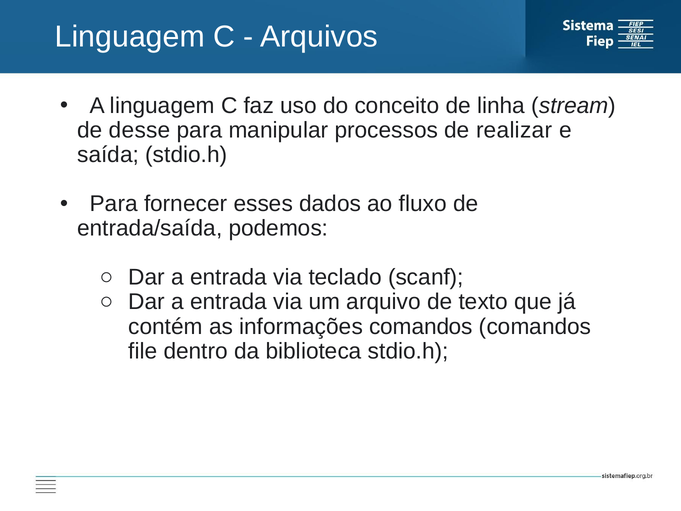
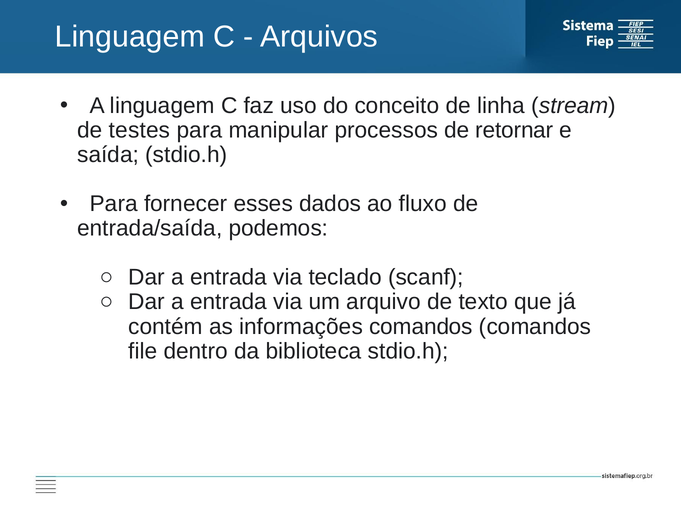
desse: desse -> testes
realizar: realizar -> retornar
